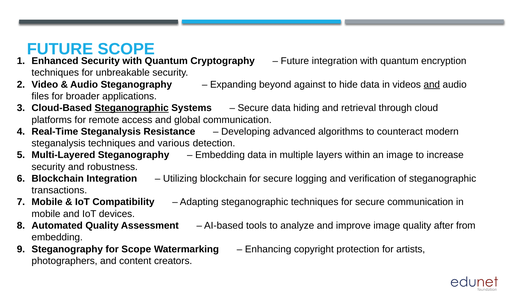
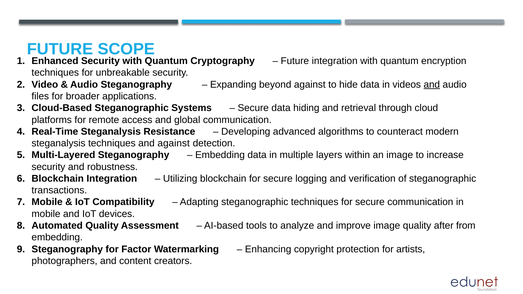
Steganographic at (132, 108) underline: present -> none
and various: various -> against
for Scope: Scope -> Factor
